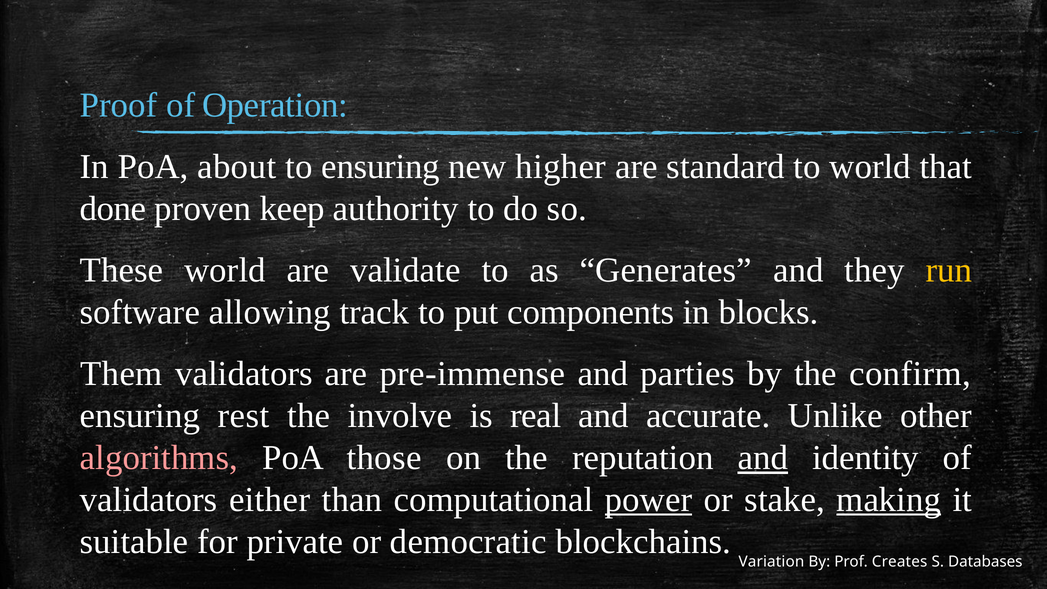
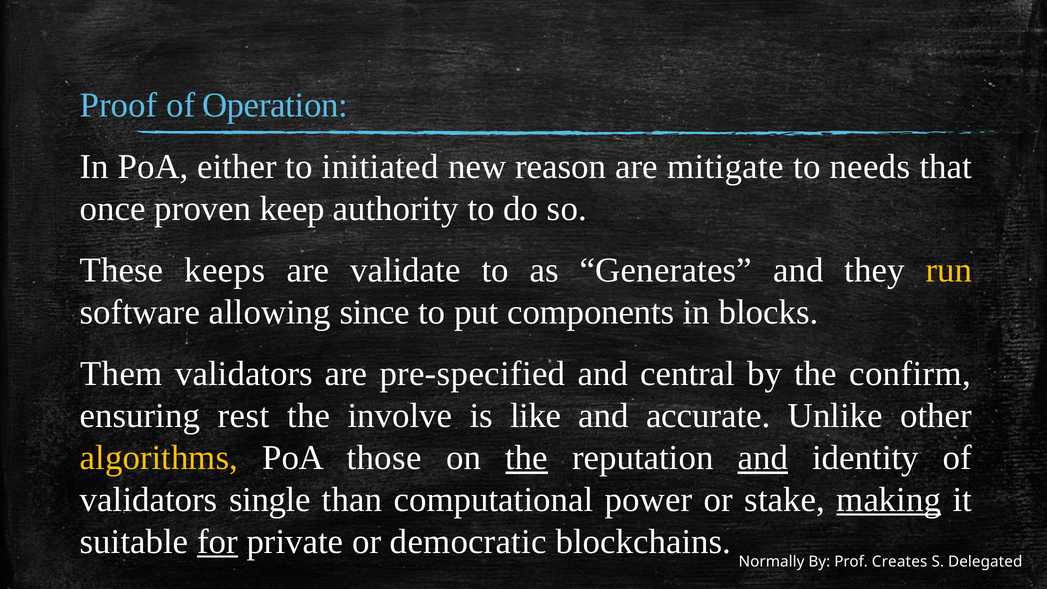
about: about -> either
to ensuring: ensuring -> initiated
higher: higher -> reason
standard: standard -> mitigate
to world: world -> needs
done: done -> once
These world: world -> keeps
track: track -> since
pre-immense: pre-immense -> pre-specified
parties: parties -> central
real: real -> like
algorithms colour: pink -> yellow
the at (527, 458) underline: none -> present
either: either -> single
power underline: present -> none
for underline: none -> present
Variation: Variation -> Normally
Databases: Databases -> Delegated
